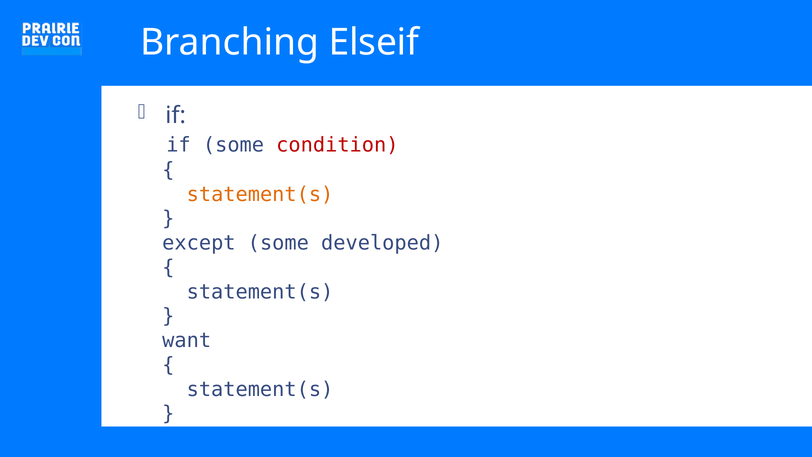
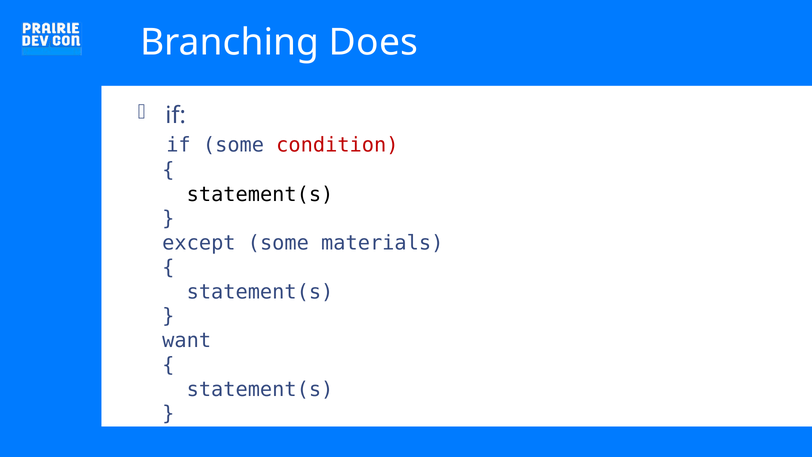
Elseif: Elseif -> Does
statement(s at (260, 194) colour: orange -> black
developed: developed -> materials
